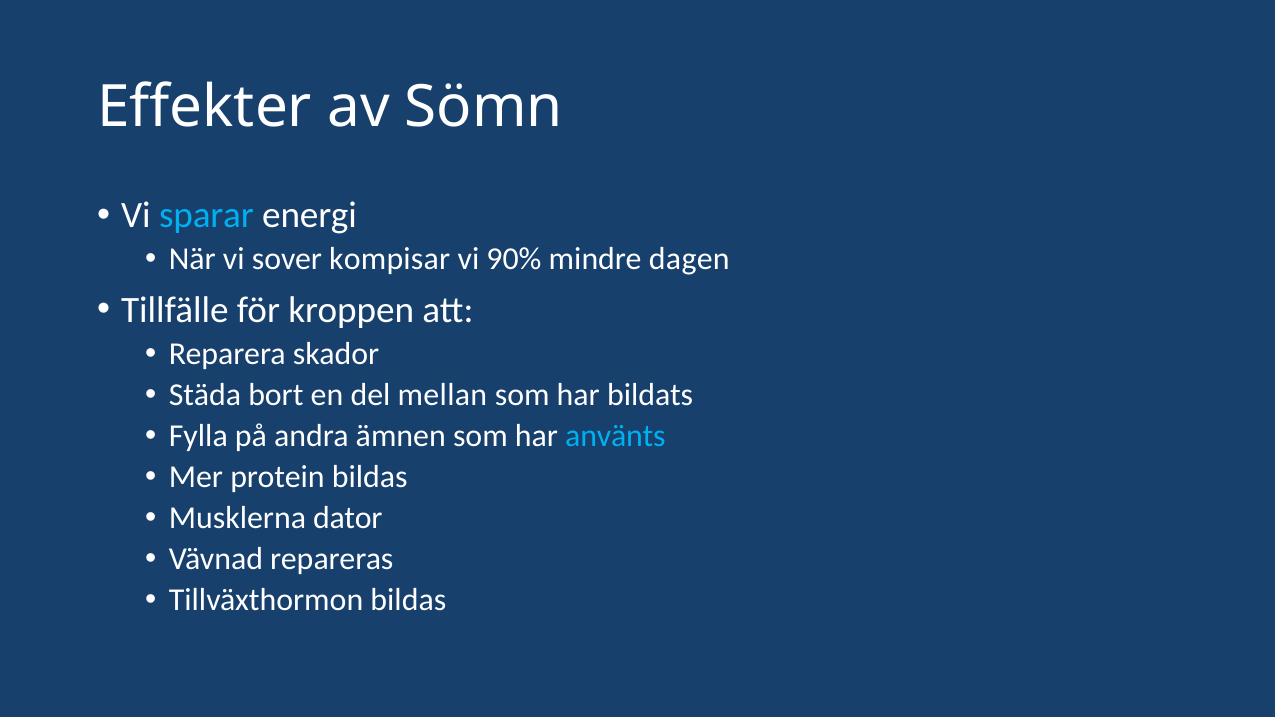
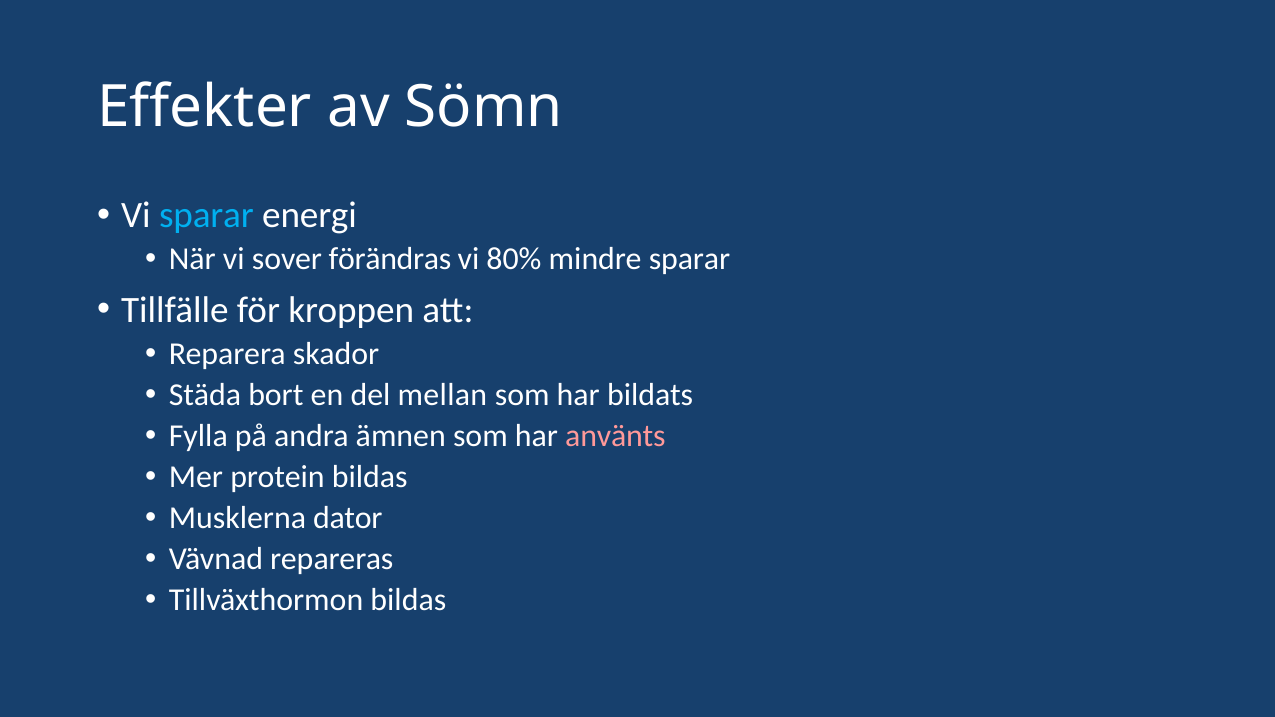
kompisar: kompisar -> förändras
90%: 90% -> 80%
mindre dagen: dagen -> sparar
använts colour: light blue -> pink
